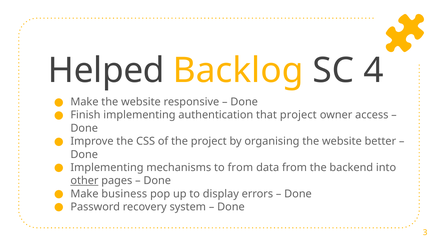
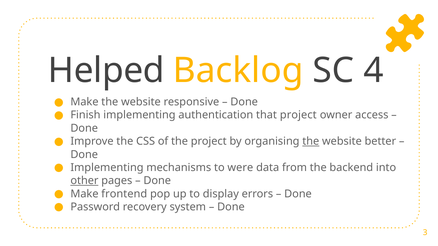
the at (311, 141) underline: none -> present
to from: from -> were
business: business -> frontend
